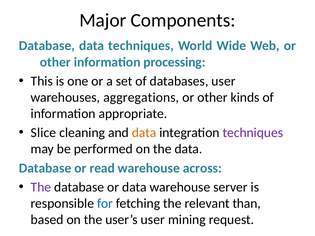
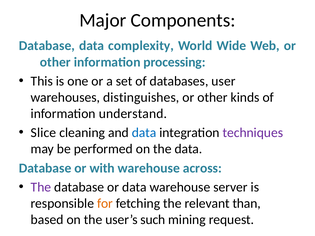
data techniques: techniques -> complexity
aggregations: aggregations -> distinguishes
appropriate: appropriate -> understand
data at (144, 133) colour: orange -> blue
read: read -> with
for colour: blue -> orange
user’s user: user -> such
